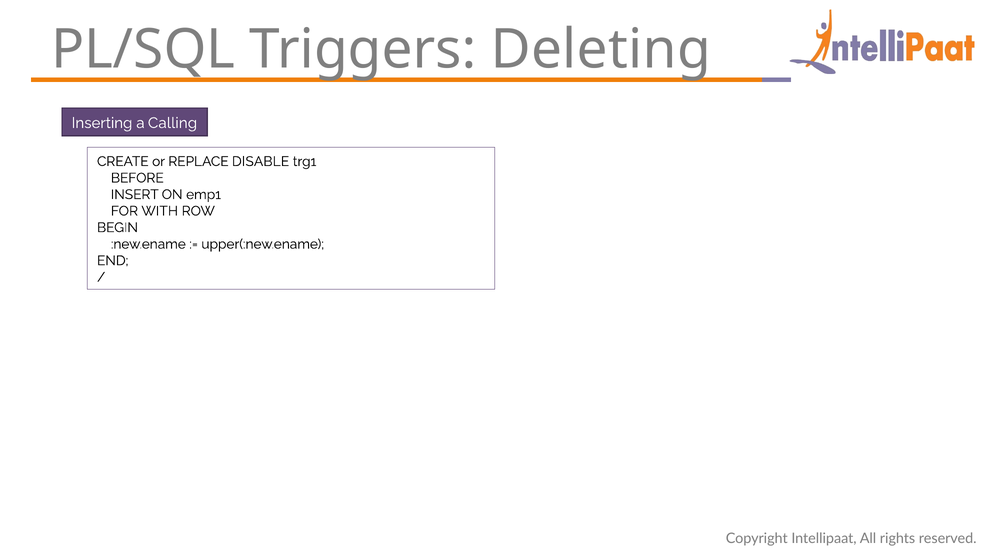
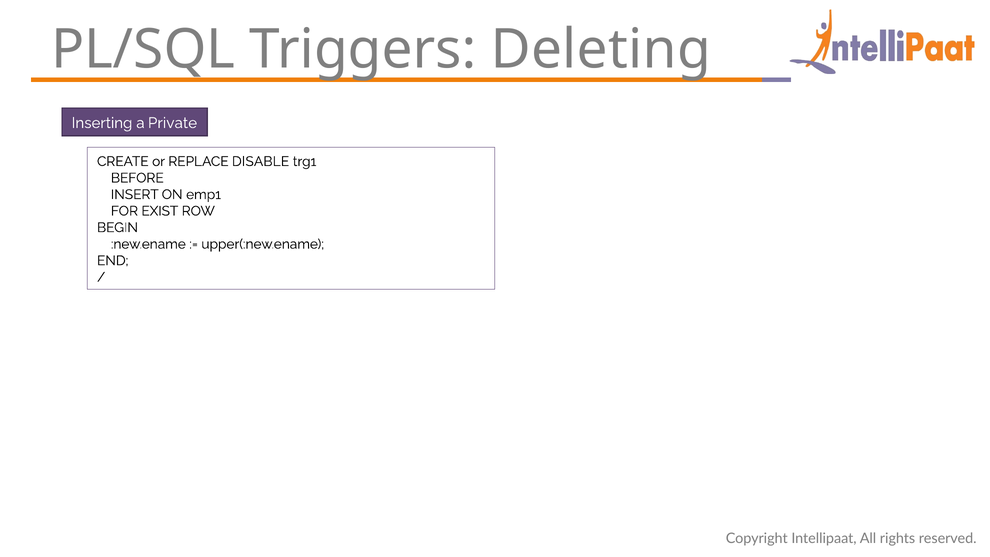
Calling: Calling -> Private
WITH: WITH -> EXIST
